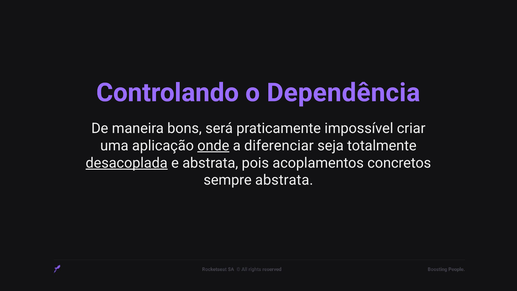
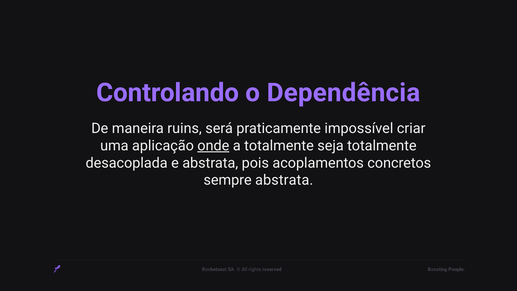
bons: bons -> ruins
a diferenciar: diferenciar -> totalmente
desacoplada underline: present -> none
